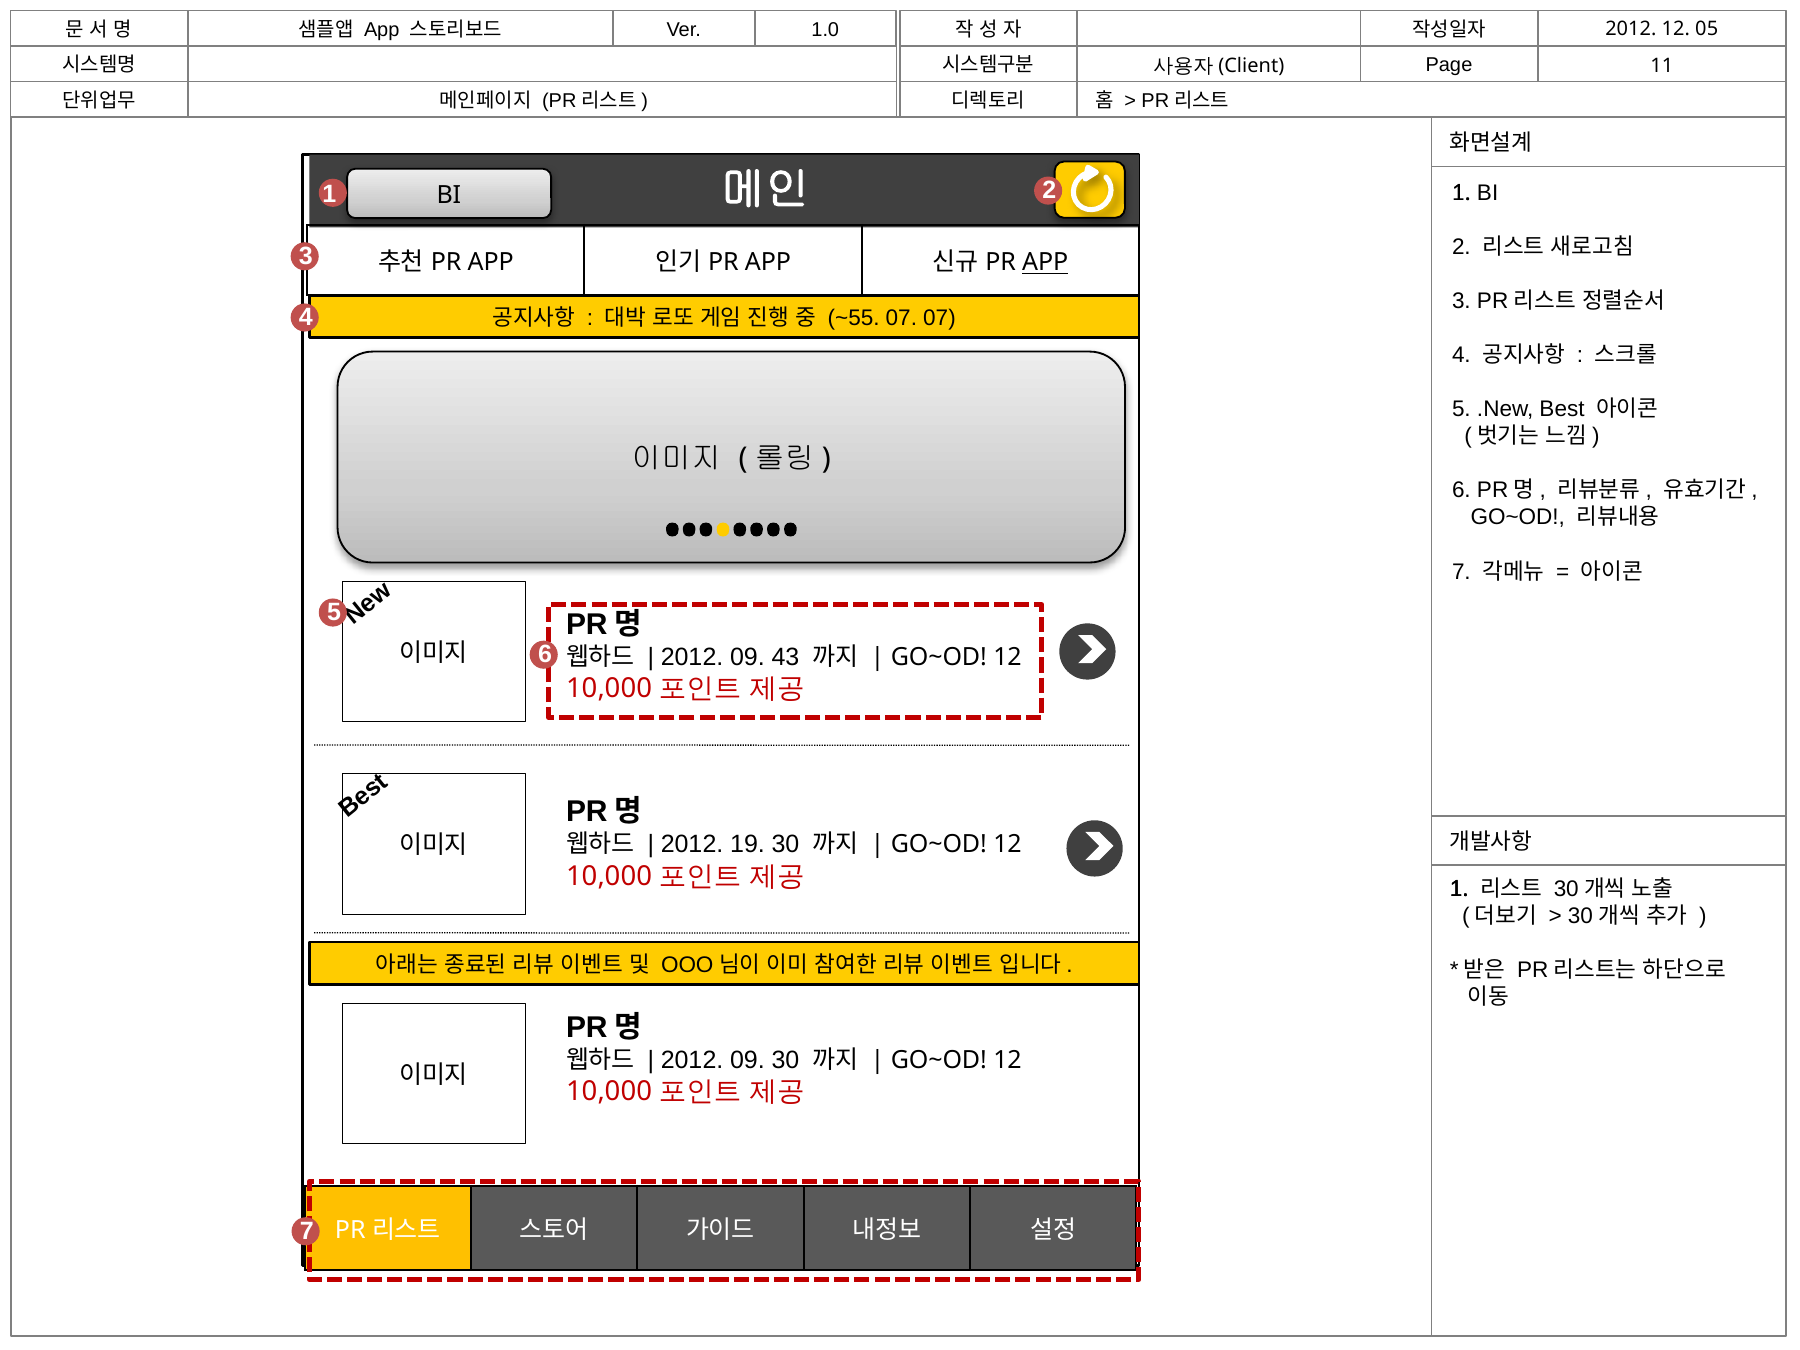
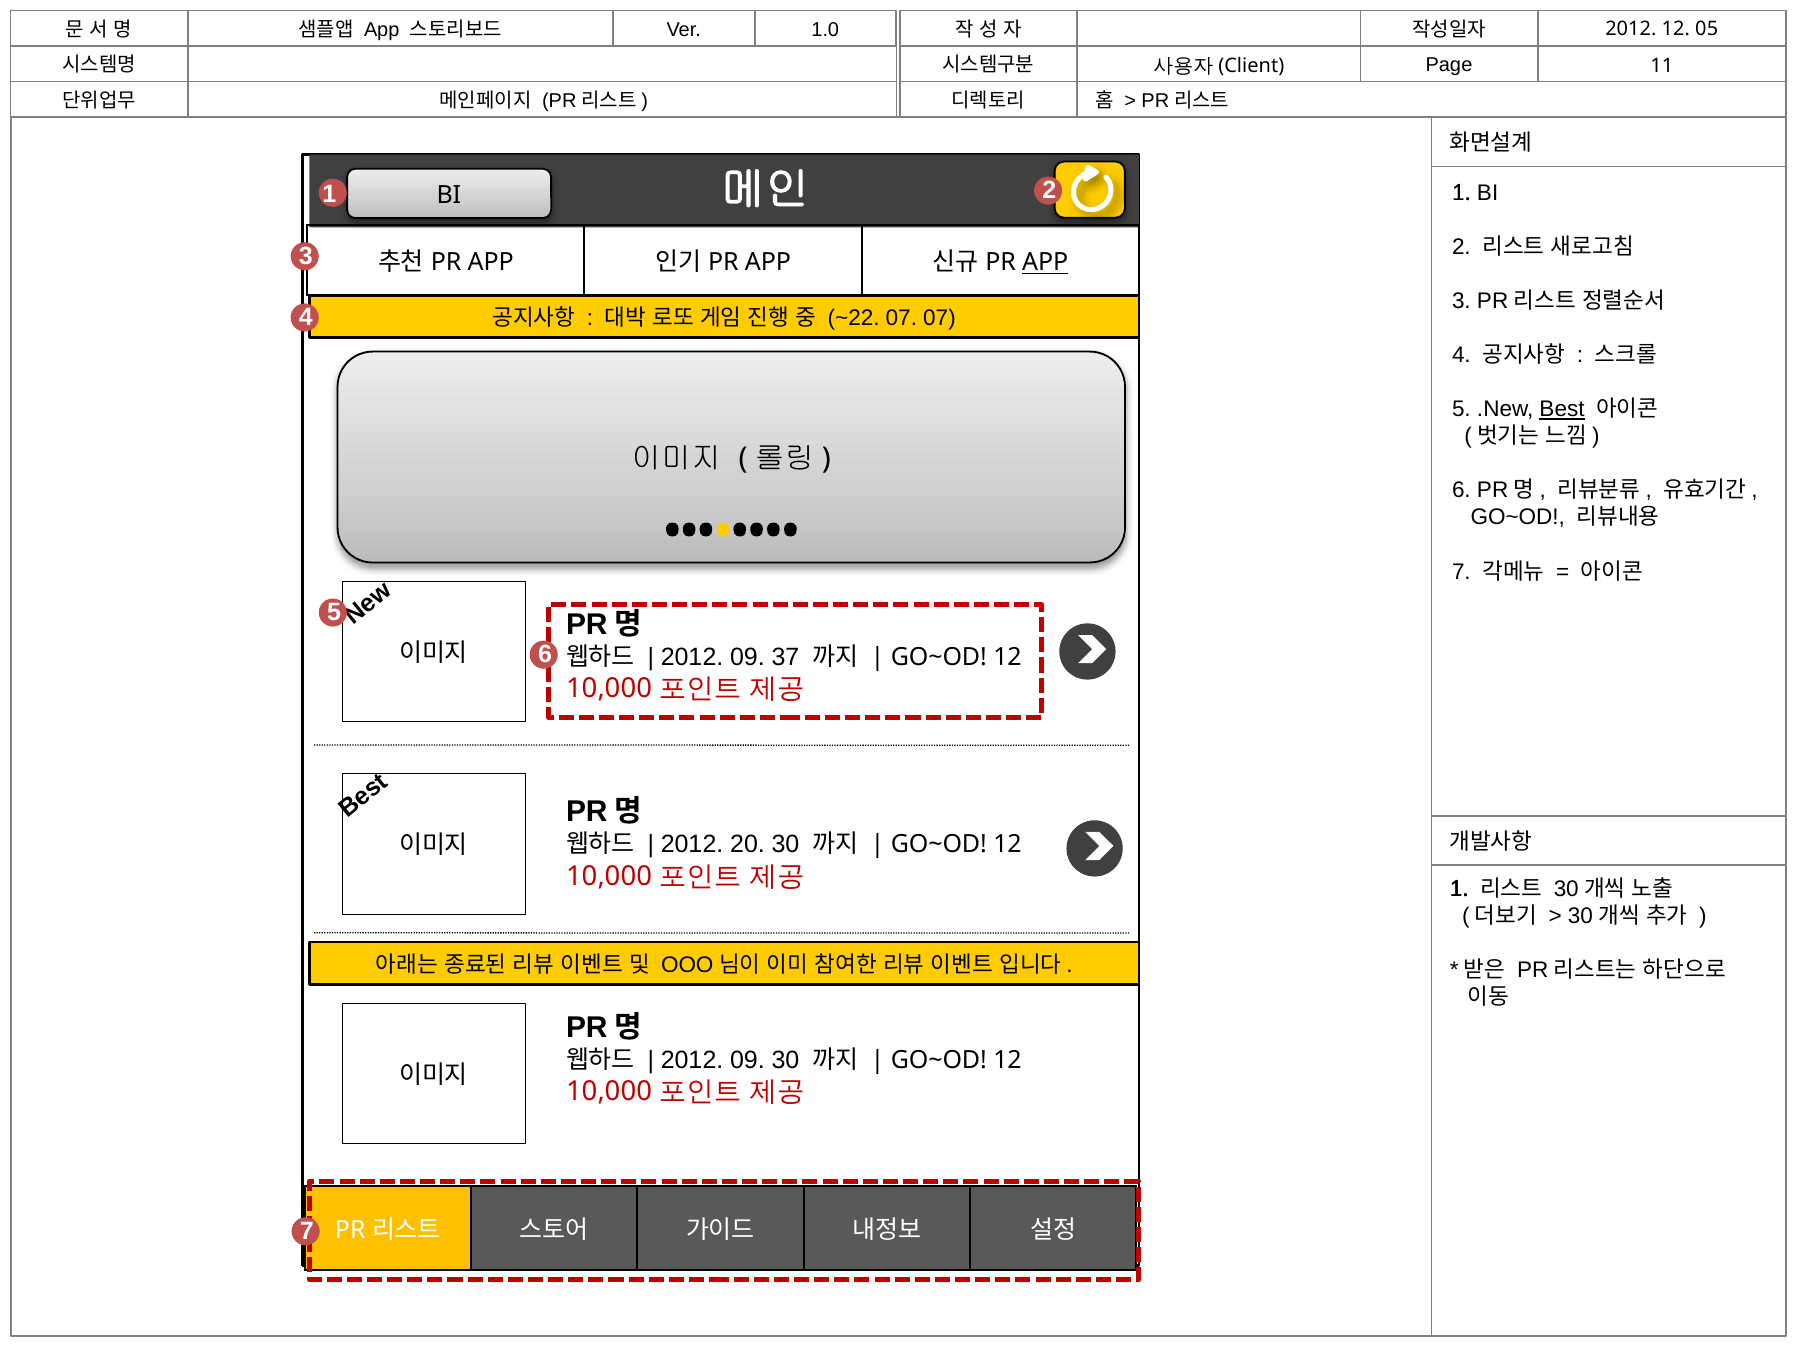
~55: ~55 -> ~22
Best underline: none -> present
43: 43 -> 37
19: 19 -> 20
